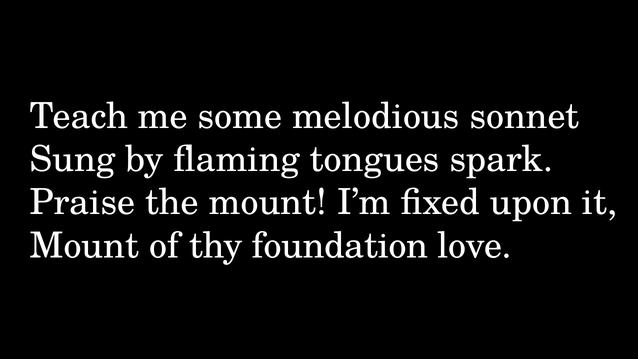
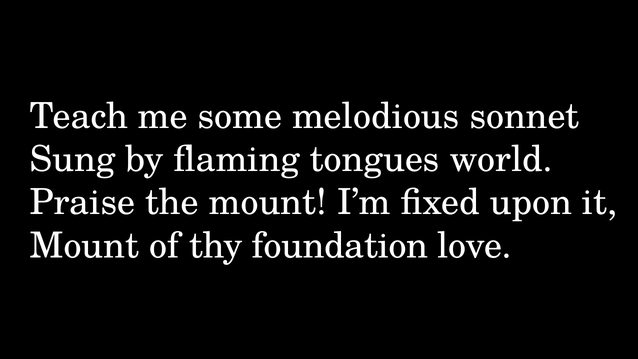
spark: spark -> world
